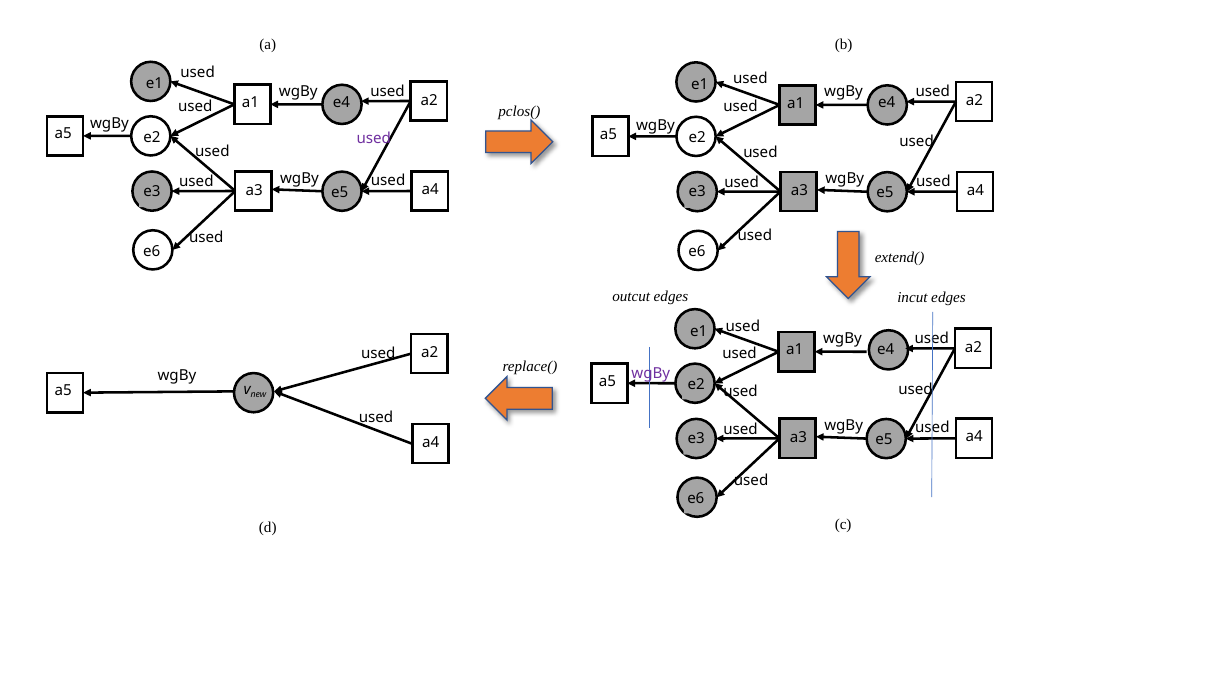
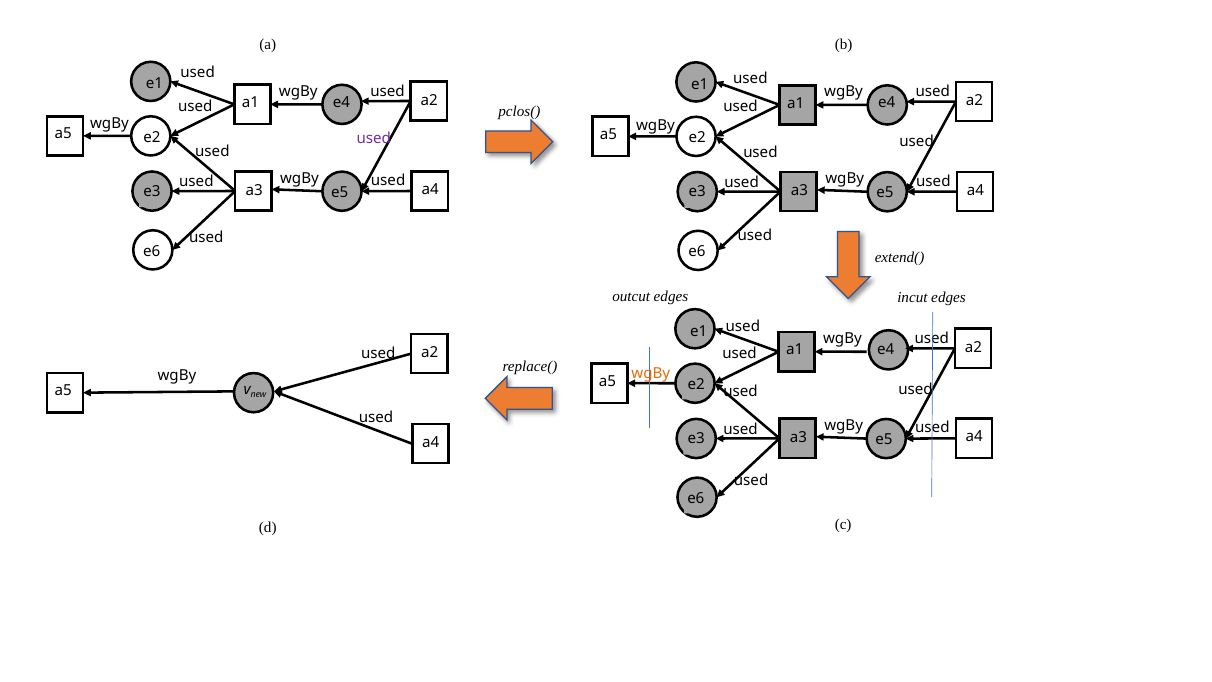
wgBy at (651, 373) colour: purple -> orange
